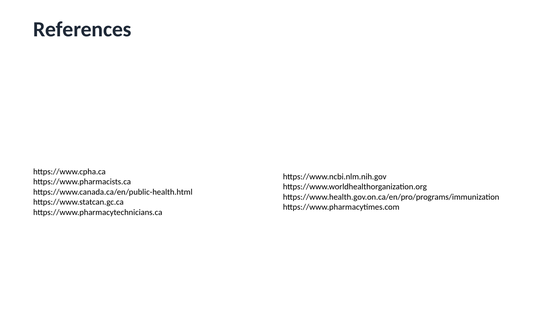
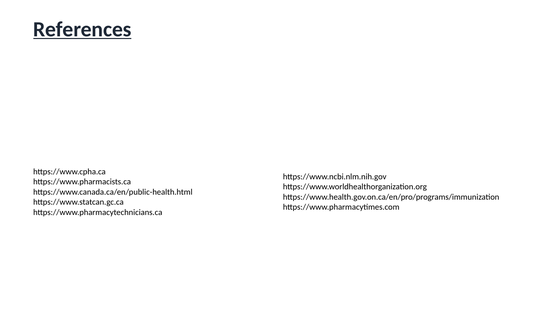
References underline: none -> present
